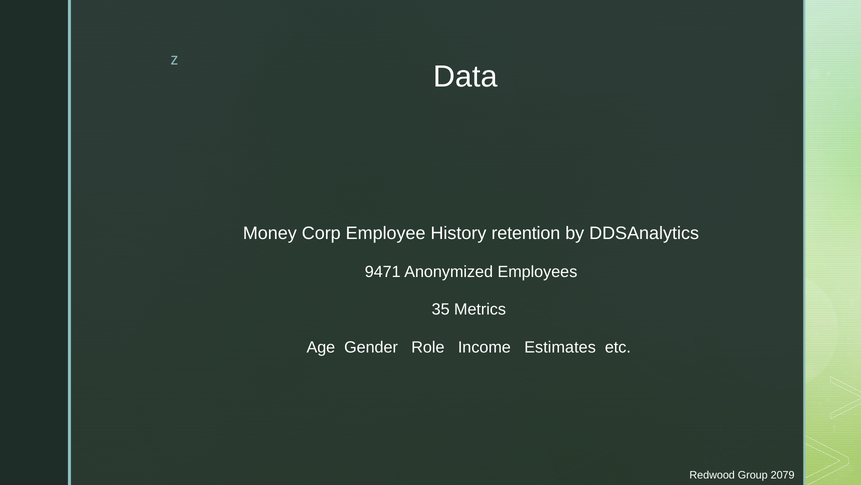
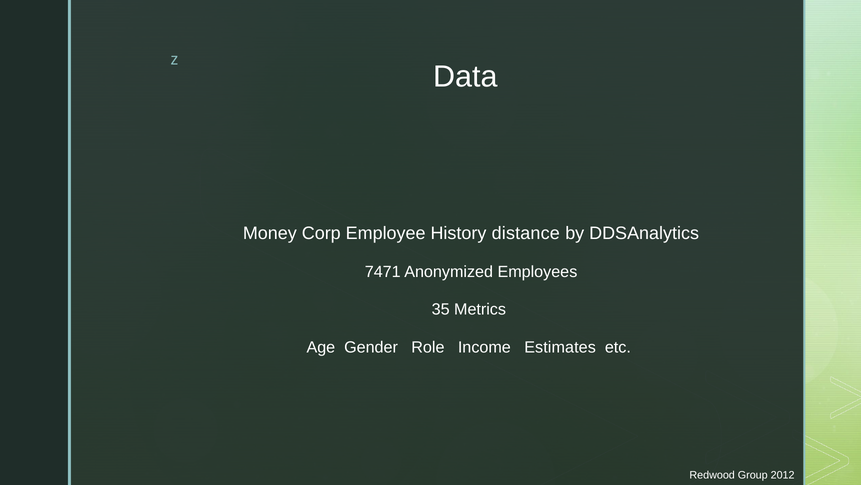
retention: retention -> distance
9471: 9471 -> 7471
2079: 2079 -> 2012
